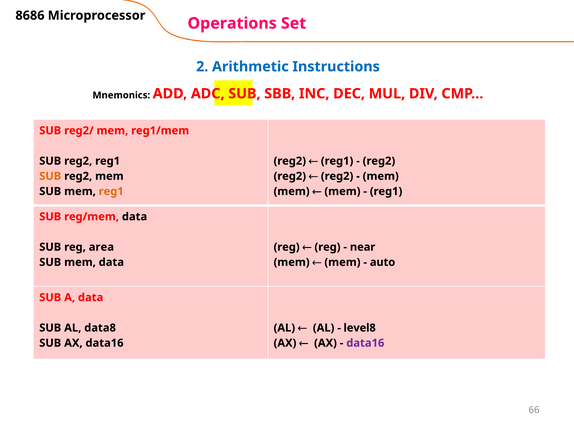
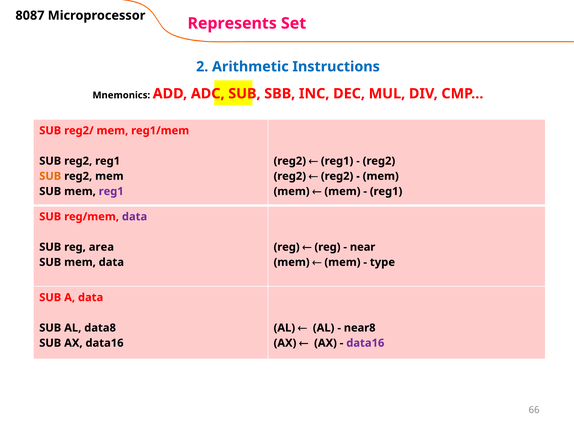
8686: 8686 -> 8087
Operations: Operations -> Represents
reg1 at (111, 192) colour: orange -> purple
data at (135, 217) colour: black -> purple
auto: auto -> type
level8: level8 -> near8
